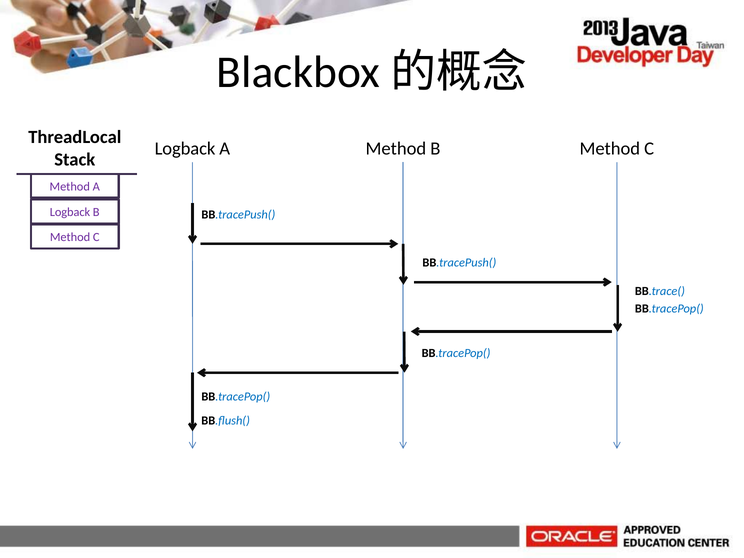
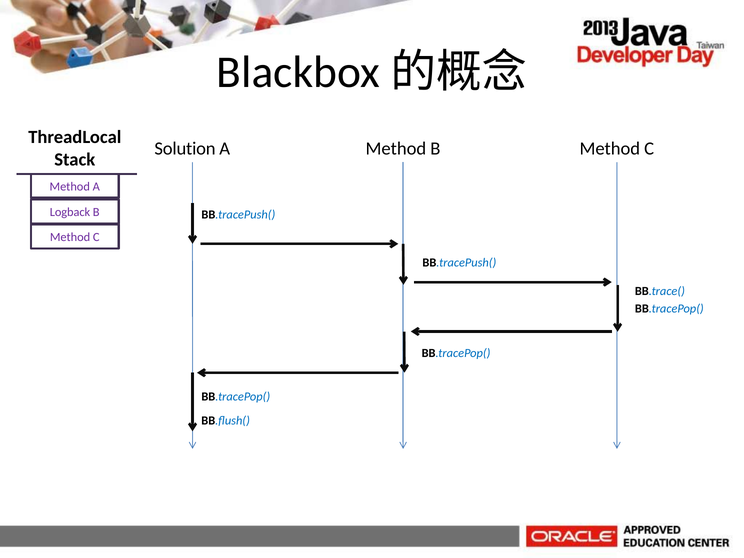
Logback at (185, 149): Logback -> Solution
